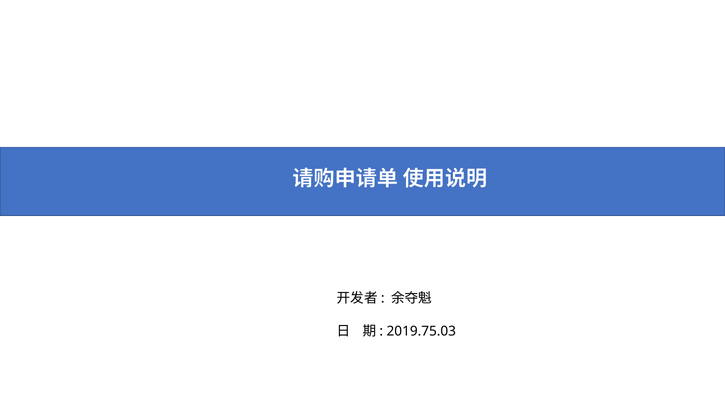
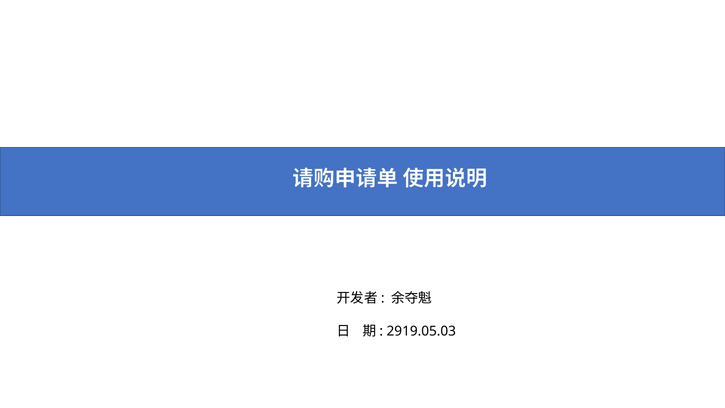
2019.75.03: 2019.75.03 -> 2919.05.03
